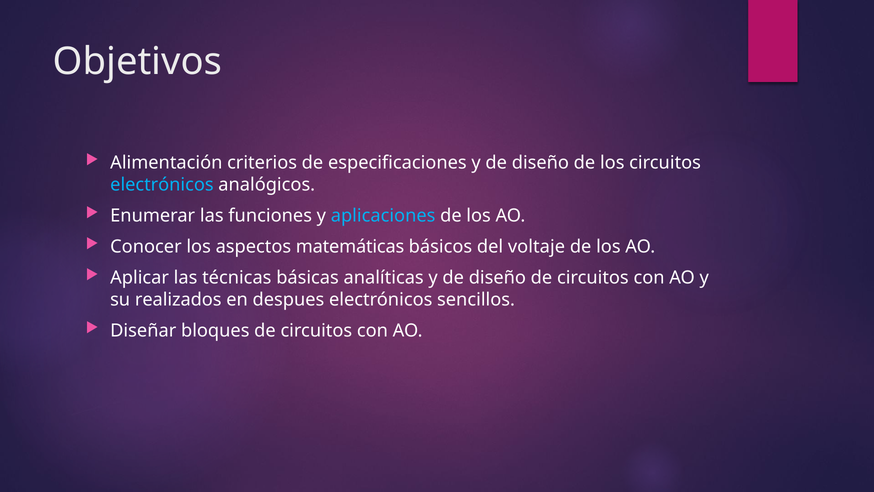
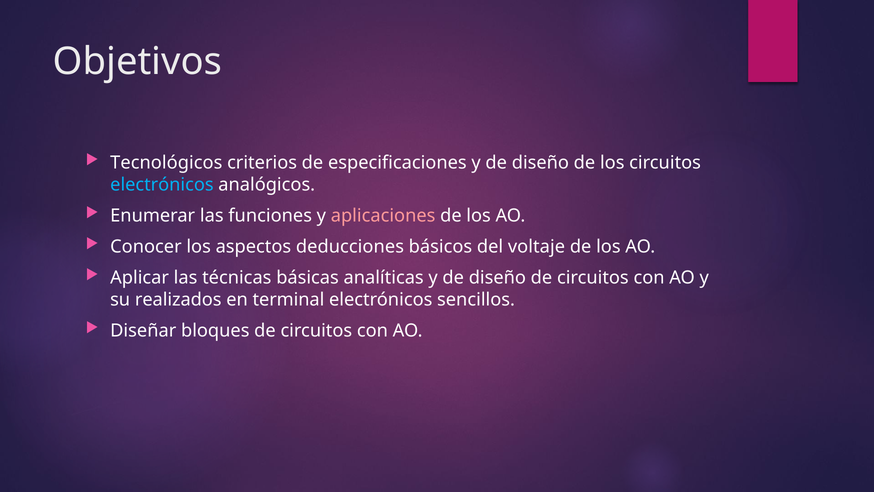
Alimentación: Alimentación -> Tecnológicos
aplicaciones colour: light blue -> pink
matemáticas: matemáticas -> deducciones
despues: despues -> terminal
